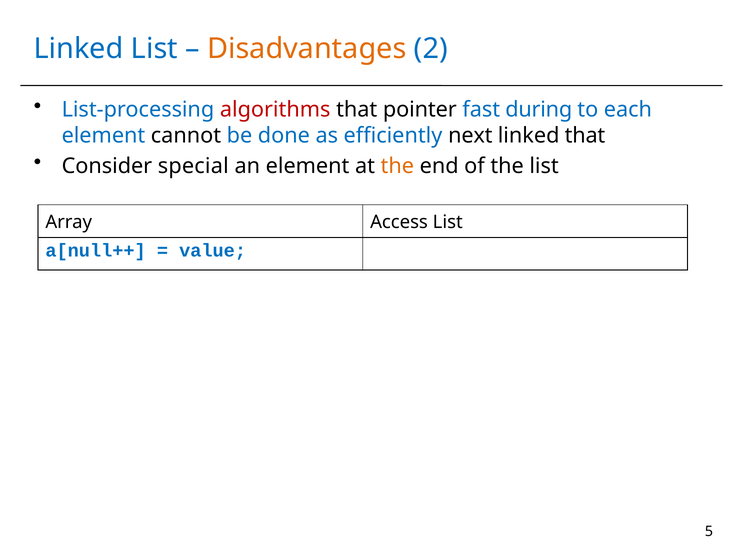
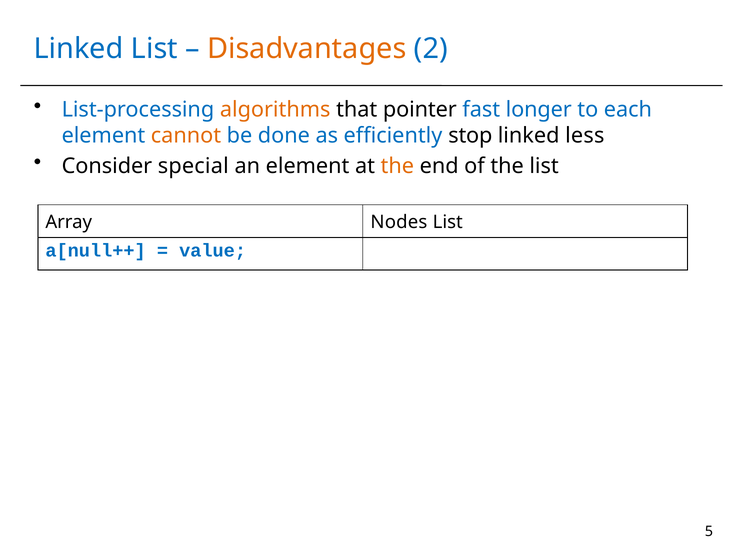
algorithms colour: red -> orange
during: during -> longer
cannot colour: black -> orange
next: next -> stop
linked that: that -> less
Access: Access -> Nodes
